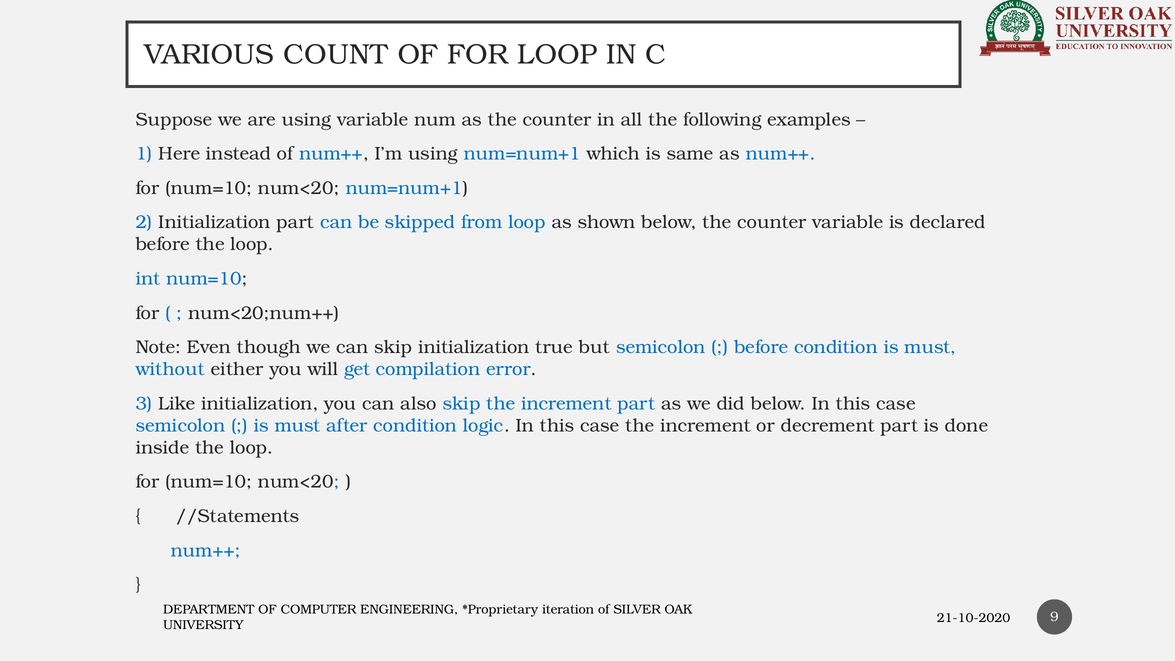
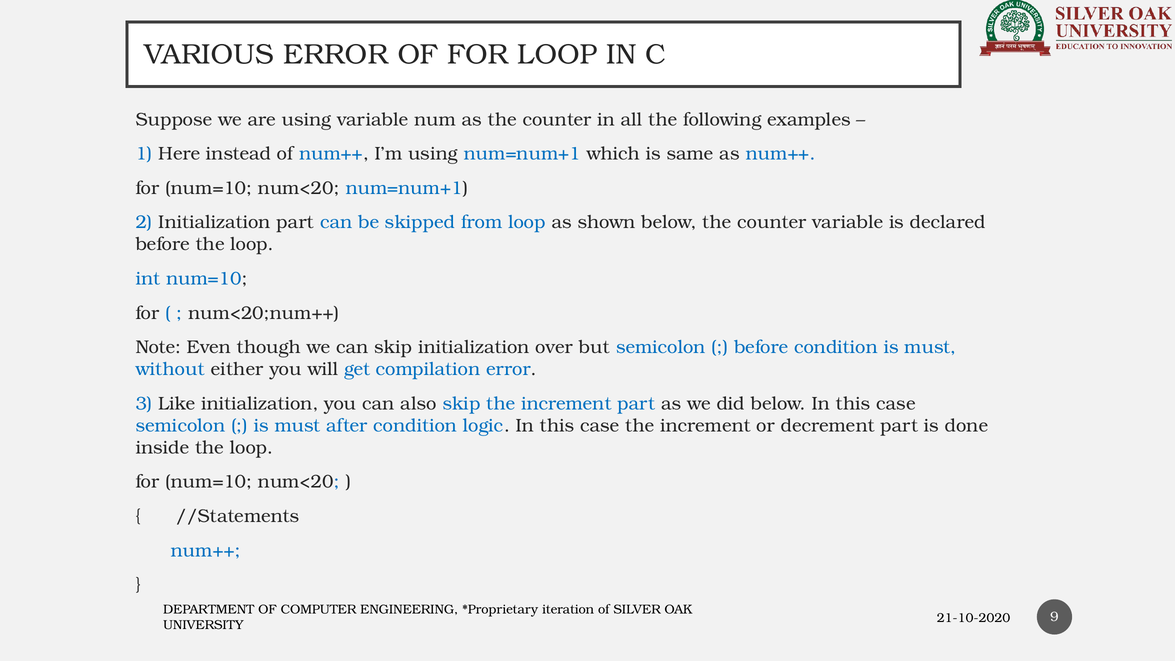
VARIOUS COUNT: COUNT -> ERROR
true: true -> over
